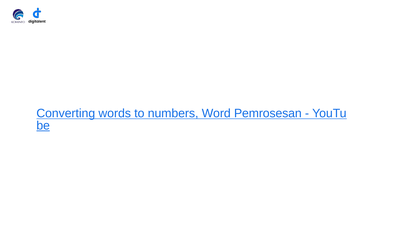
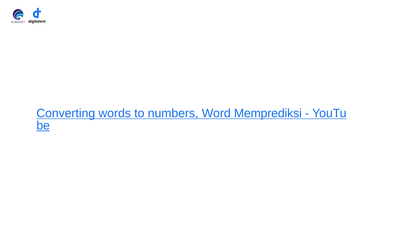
Pemrosesan: Pemrosesan -> Memprediksi
